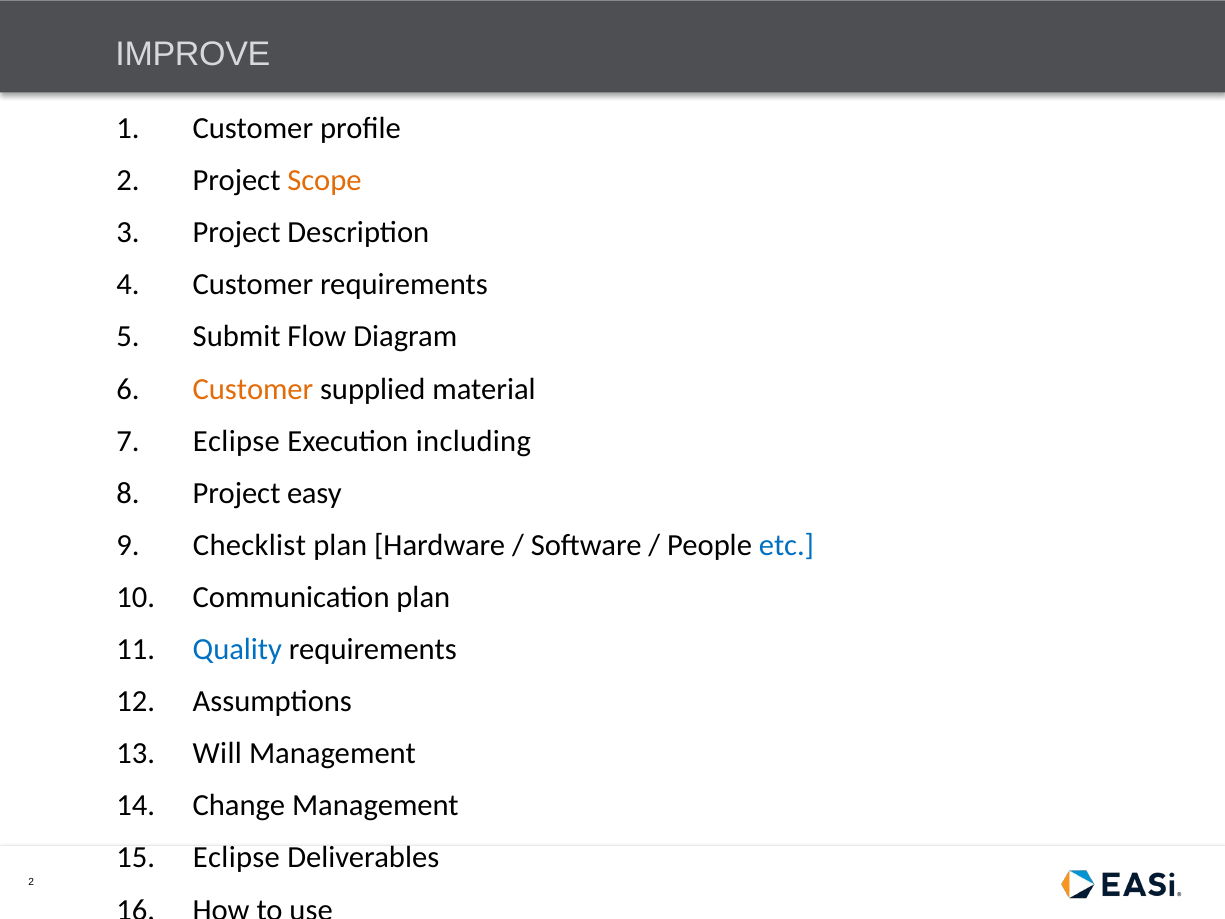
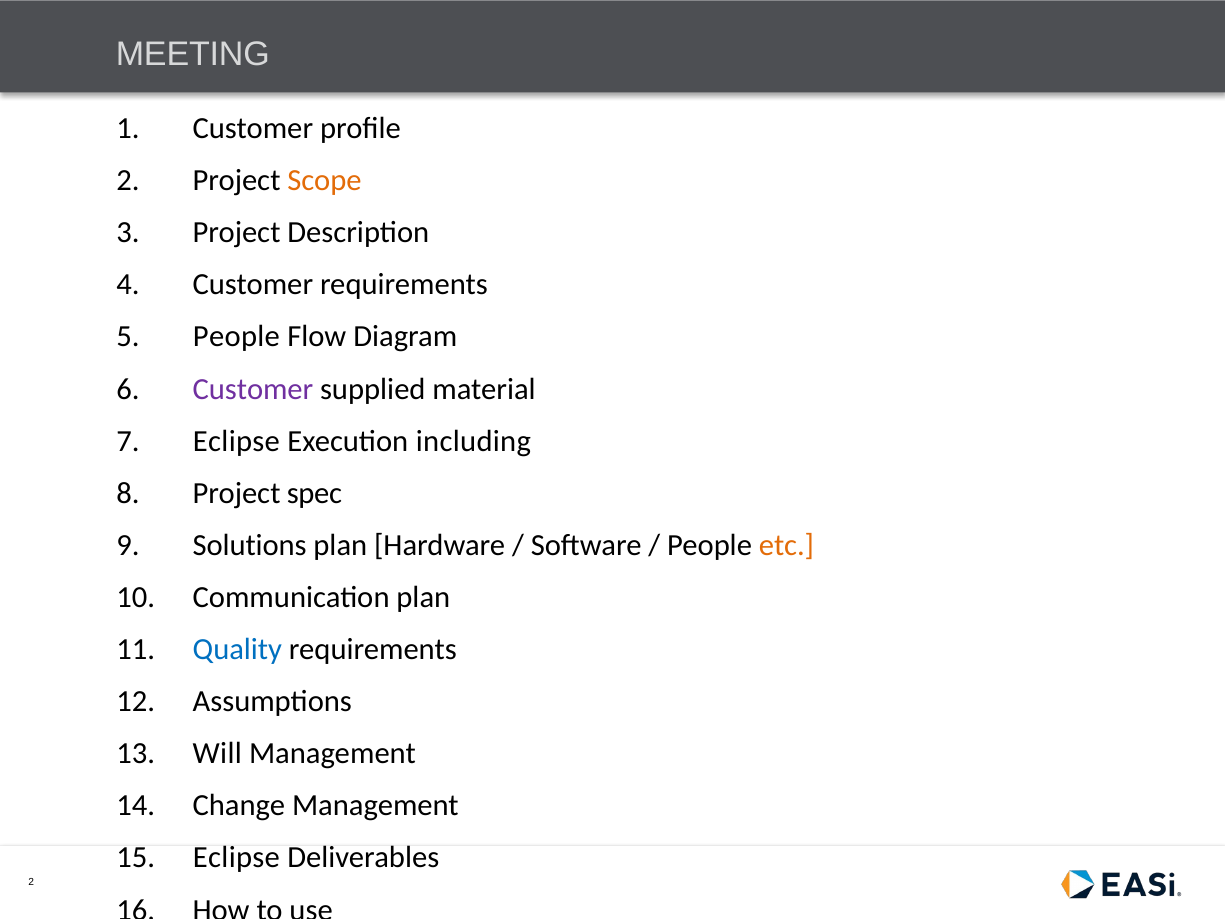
IMPROVE: IMPROVE -> MEETING
Submit at (237, 337): Submit -> People
Customer at (253, 389) colour: orange -> purple
easy: easy -> spec
Checklist: Checklist -> Solutions
etc colour: blue -> orange
